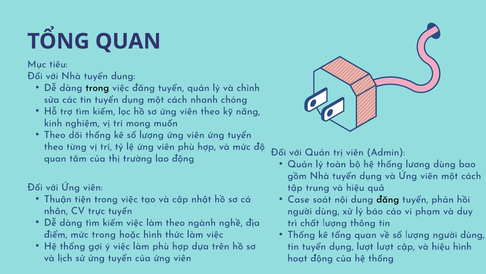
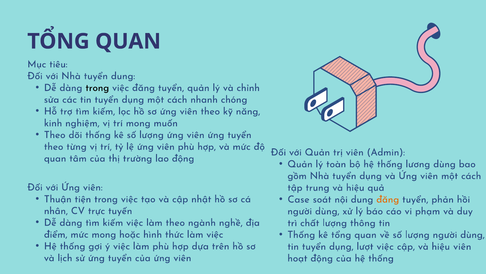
đăng at (388, 199) colour: black -> orange
mức trong: trong -> mong
lượt lượt: lượt -> việc
hiệu hình: hình -> viên
